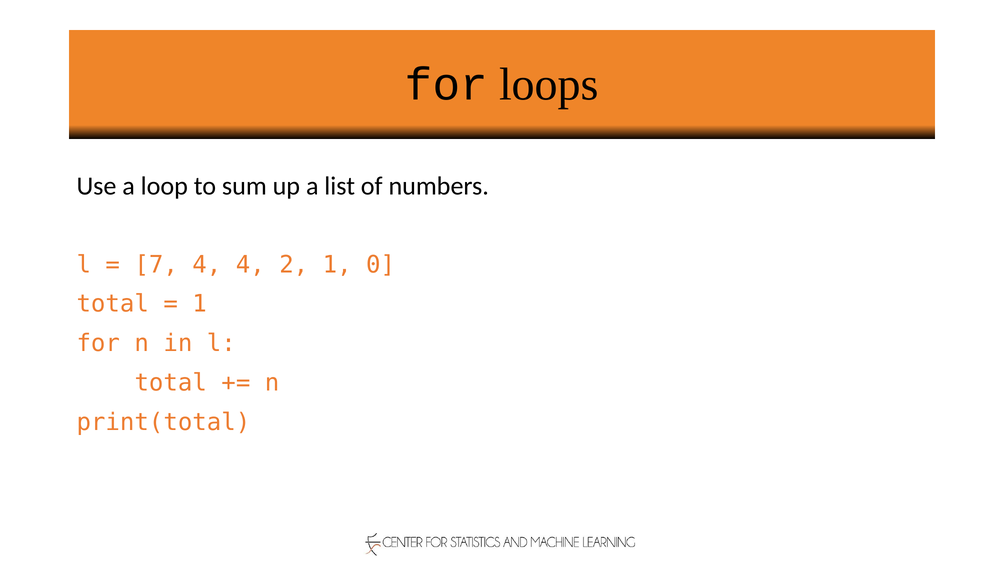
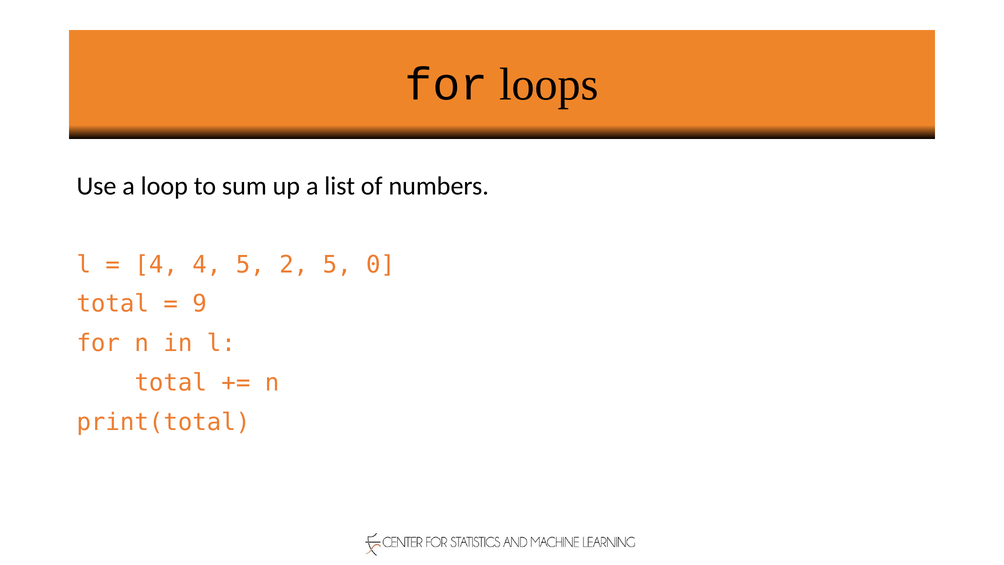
7 at (156, 264): 7 -> 4
4 4: 4 -> 5
2 1: 1 -> 5
1 at (200, 304): 1 -> 9
